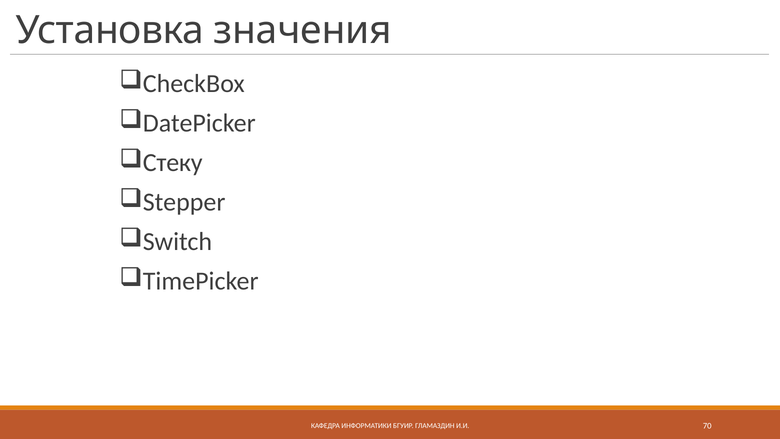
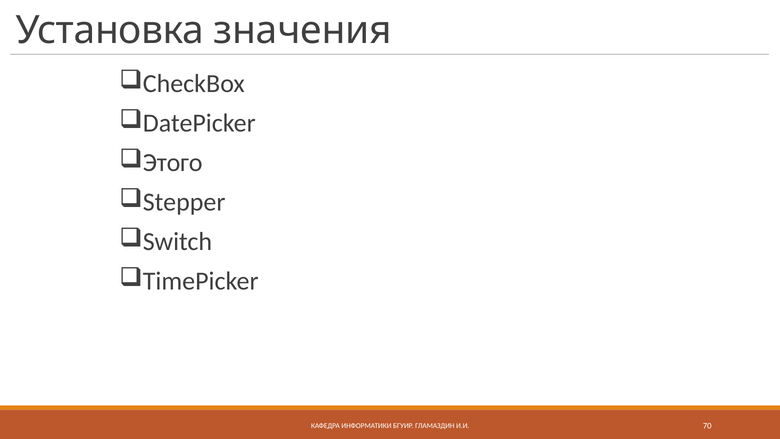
Стеку: Стеку -> Этого
